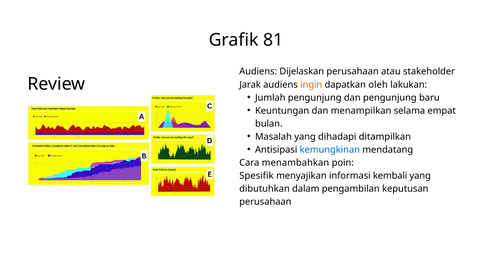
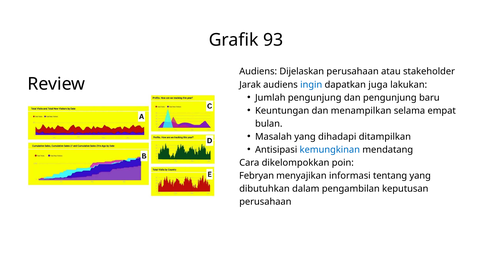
81: 81 -> 93
ingin colour: orange -> blue
oleh: oleh -> juga
menambahkan: menambahkan -> dikelompokkan
Spesifik: Spesifik -> Febryan
kembali: kembali -> tentang
